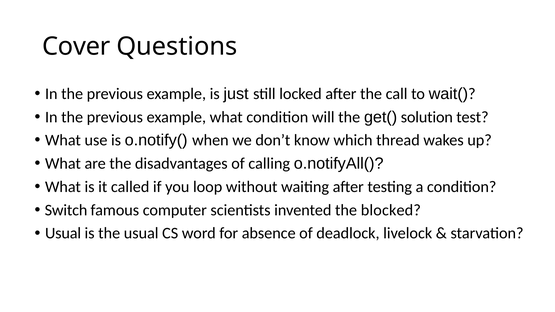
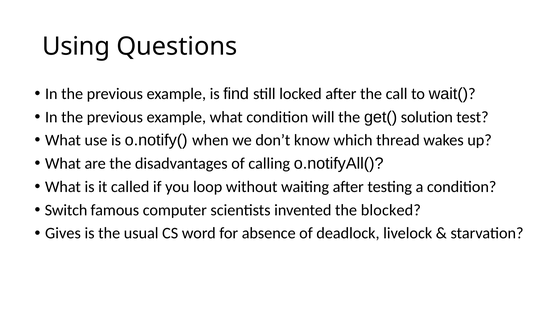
Cover: Cover -> Using
just: just -> find
Usual at (63, 233): Usual -> Gives
